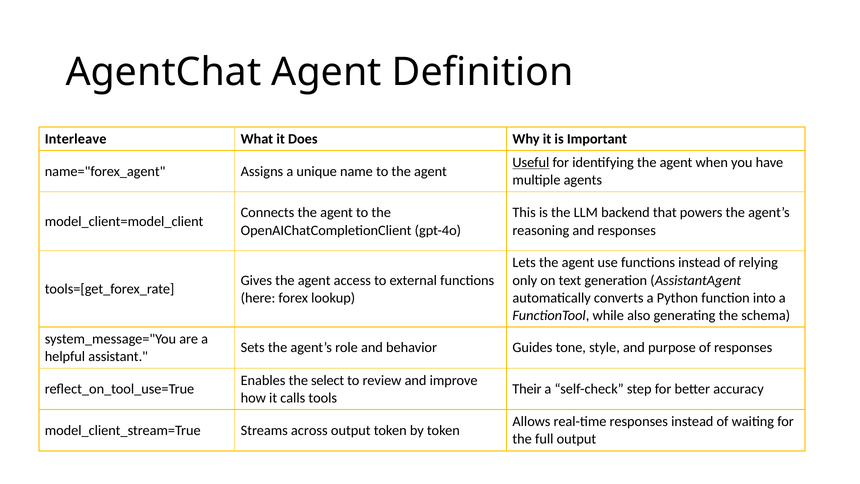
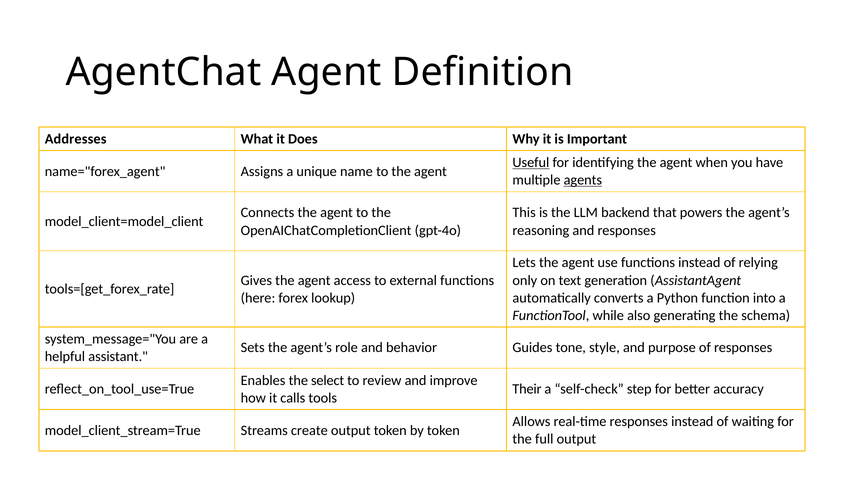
Interleave: Interleave -> Addresses
agents underline: none -> present
across: across -> create
